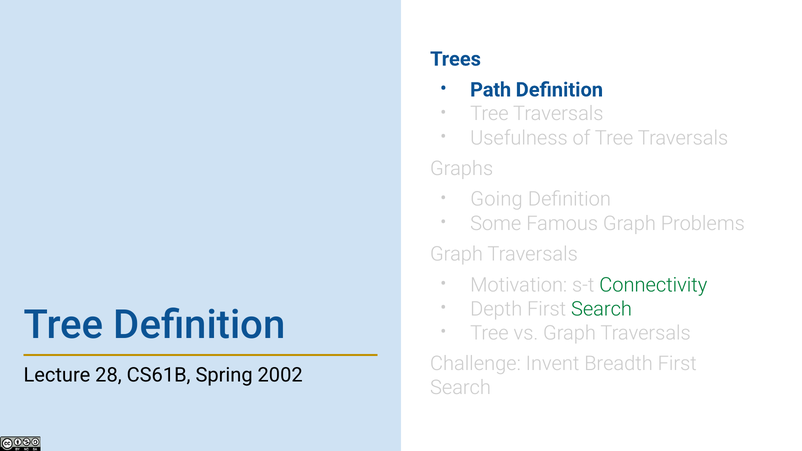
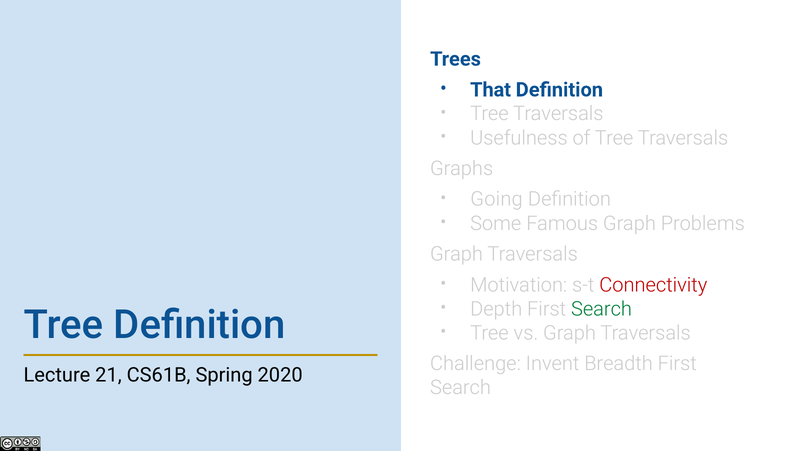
Path: Path -> That
Connectivity colour: green -> red
28: 28 -> 21
2002: 2002 -> 2020
